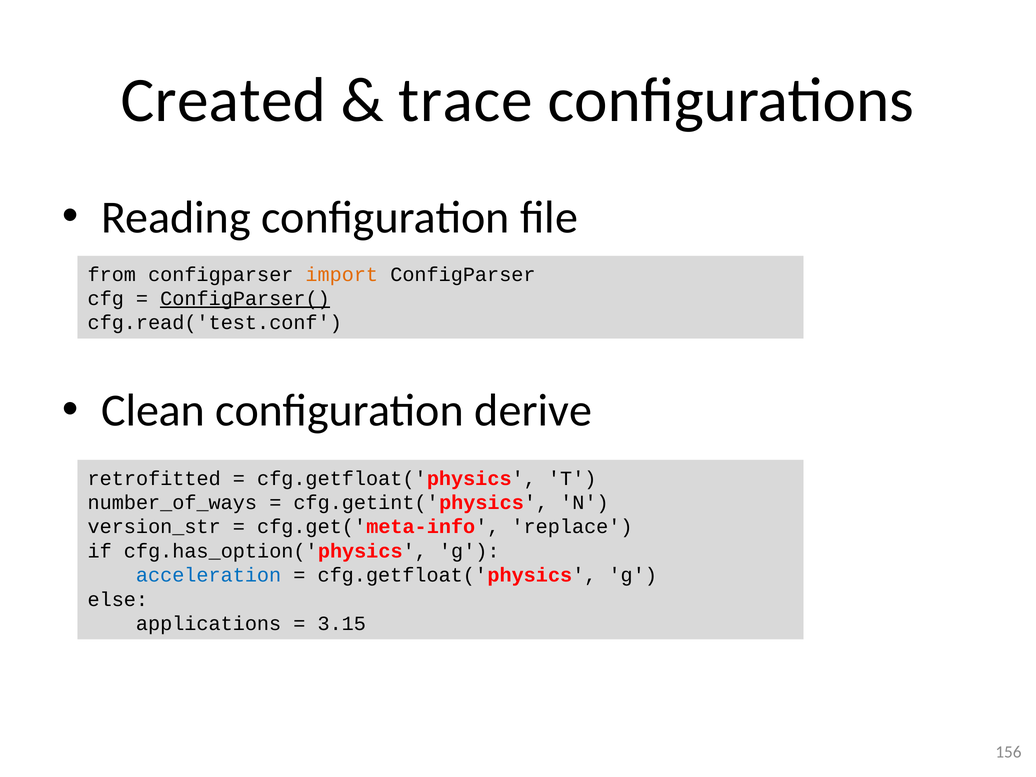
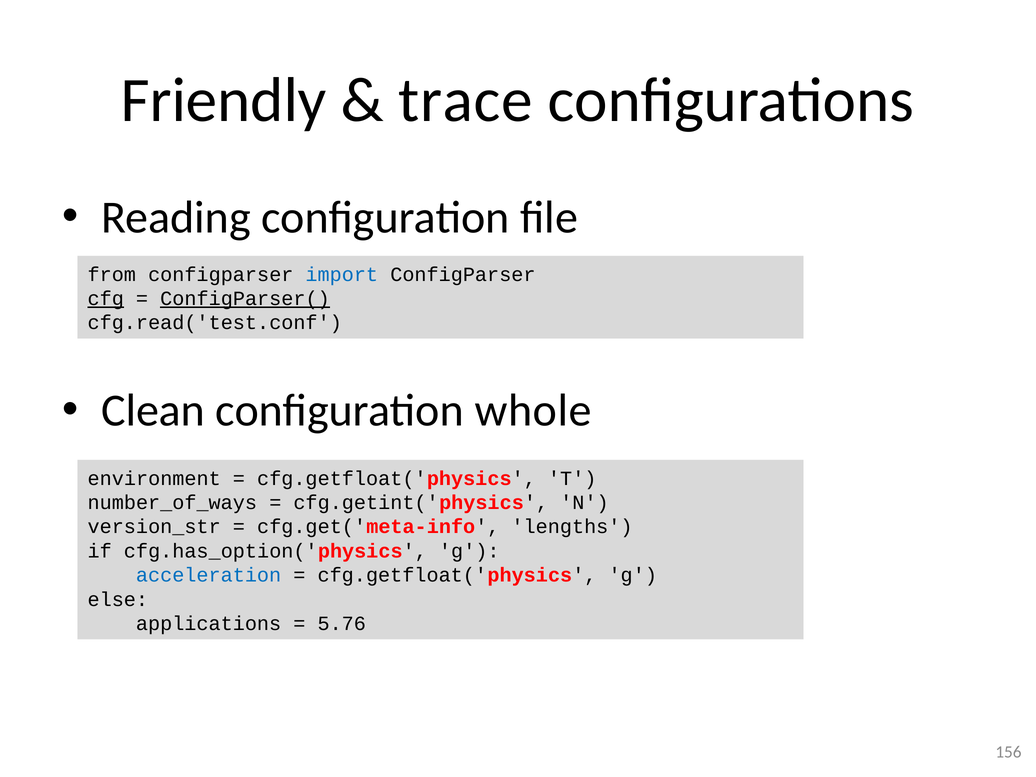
Created: Created -> Friendly
import colour: orange -> blue
cfg underline: none -> present
derive: derive -> whole
retrofitted: retrofitted -> environment
replace: replace -> lengths
3.15: 3.15 -> 5.76
